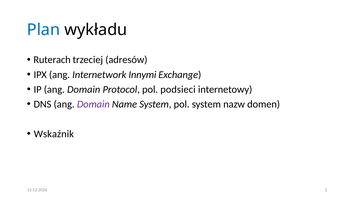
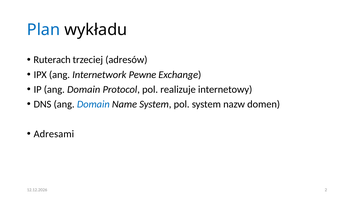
Innymi: Innymi -> Pewne
podsieci: podsieci -> realizuje
Domain at (93, 104) colour: purple -> blue
Wskaźnik: Wskaźnik -> Adresami
